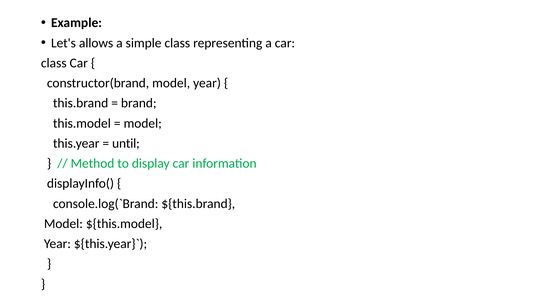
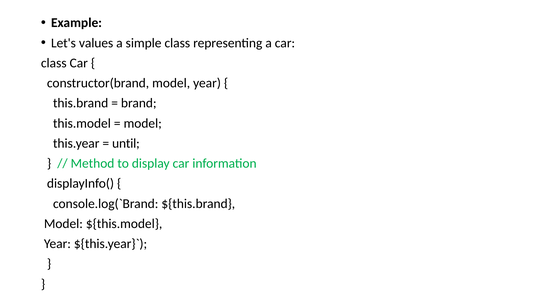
allows: allows -> values
